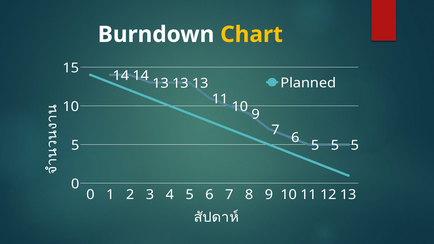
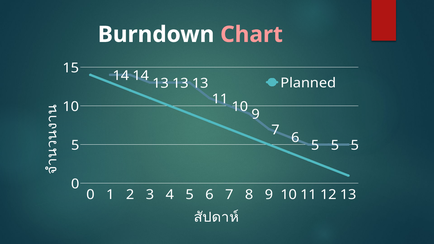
Chart colour: yellow -> pink
